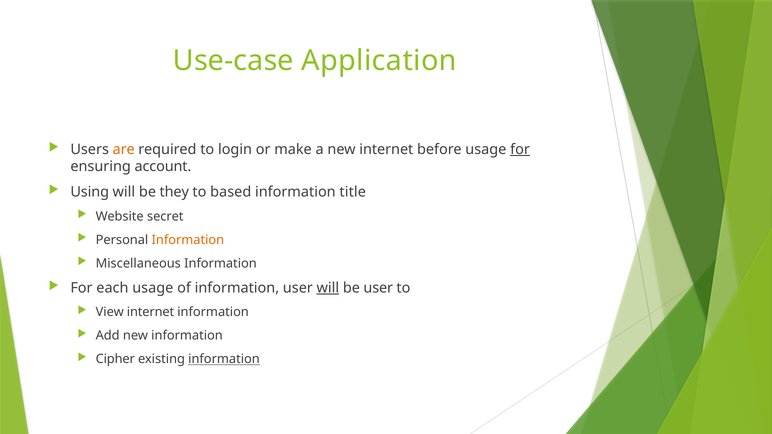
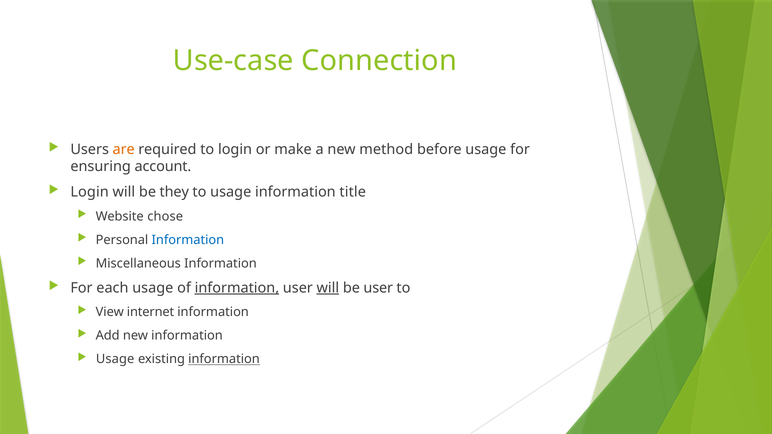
Application: Application -> Connection
new internet: internet -> method
for at (520, 149) underline: present -> none
Using at (90, 192): Using -> Login
to based: based -> usage
secret: secret -> chose
Information at (188, 240) colour: orange -> blue
information at (237, 288) underline: none -> present
Cipher at (115, 359): Cipher -> Usage
